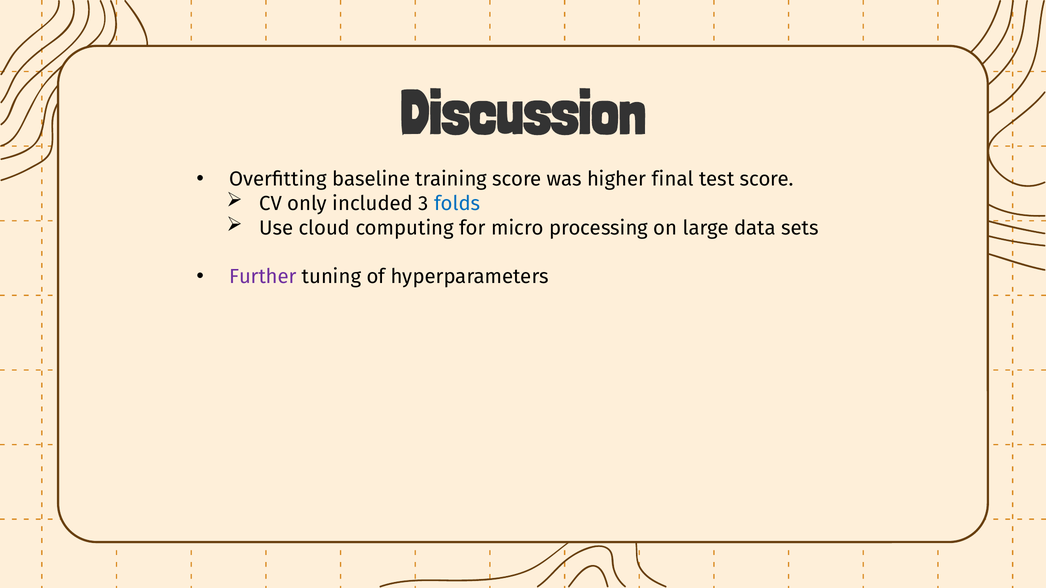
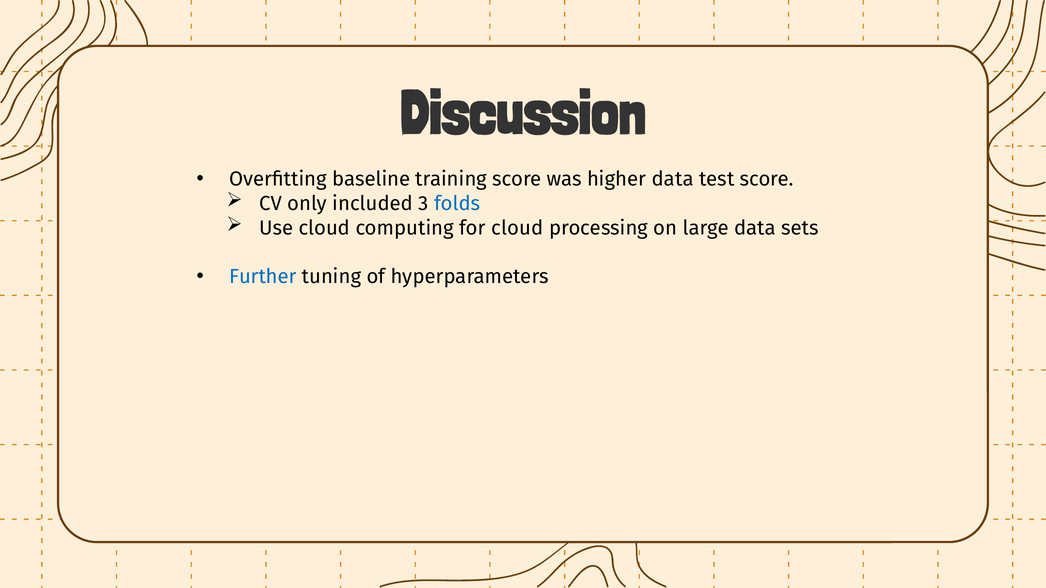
higher final: final -> data
for micro: micro -> cloud
Further colour: purple -> blue
